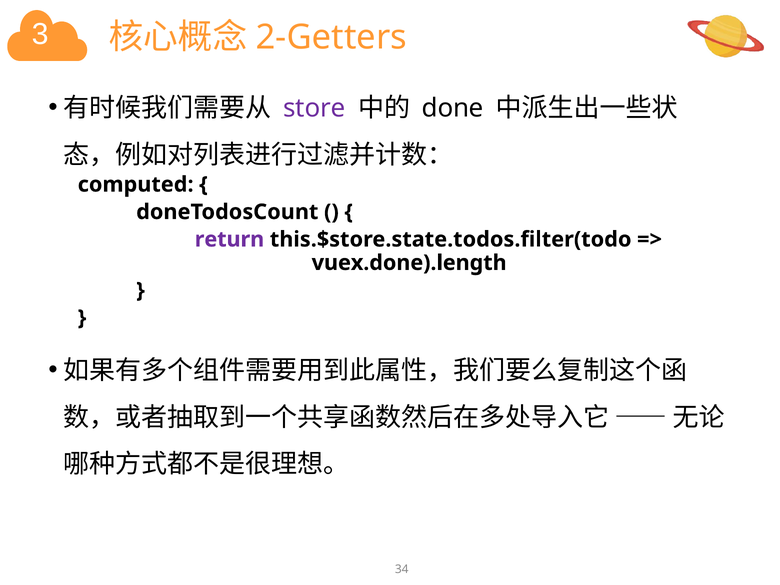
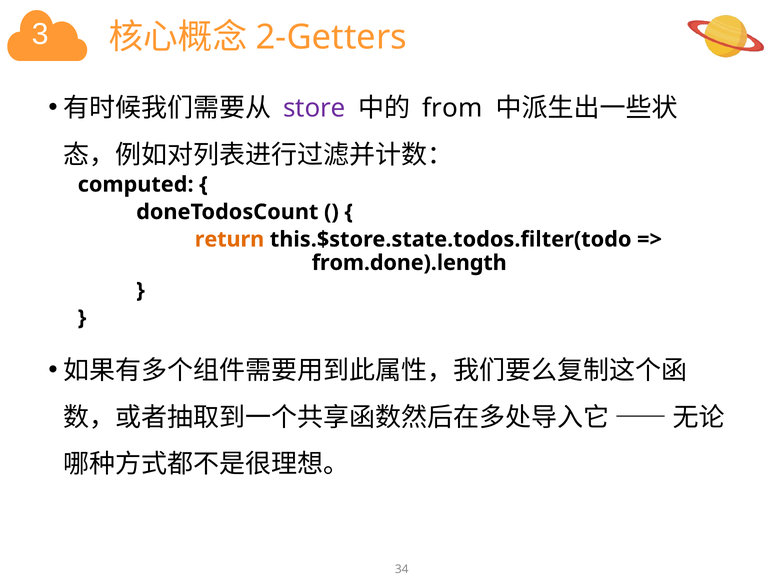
done: done -> from
return colour: purple -> orange
vuex.done).length: vuex.done).length -> from.done).length
